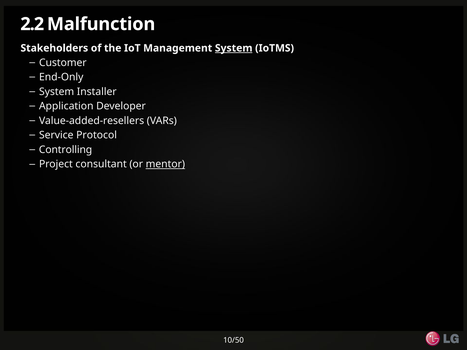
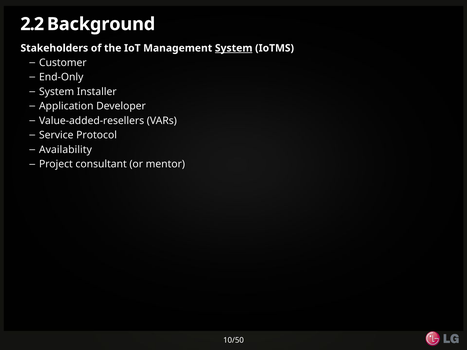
Malfunction: Malfunction -> Background
Controlling: Controlling -> Availability
mentor underline: present -> none
